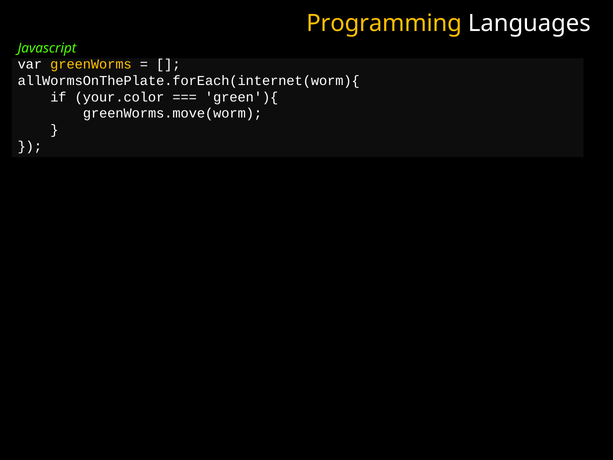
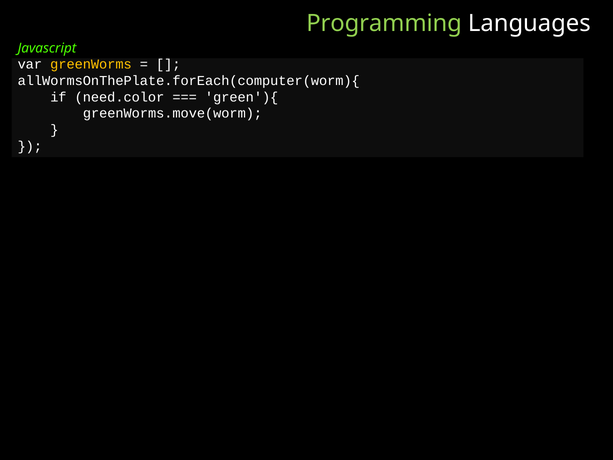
Programming colour: yellow -> light green
allWormsOnThePlate.forEach(internet(worm){: allWormsOnThePlate.forEach(internet(worm){ -> allWormsOnThePlate.forEach(computer(worm){
your.color: your.color -> need.color
